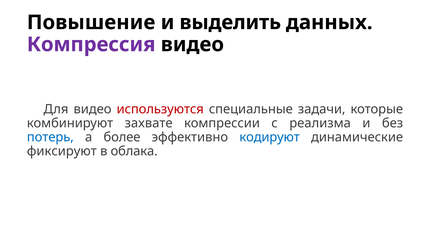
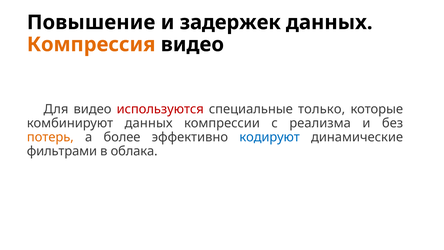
выделить: выделить -> задержек
Компрессия colour: purple -> orange
задачи: задачи -> только
комбинируют захвате: захвате -> данных
потерь colour: blue -> orange
фиксируют: фиксируют -> фильтрами
